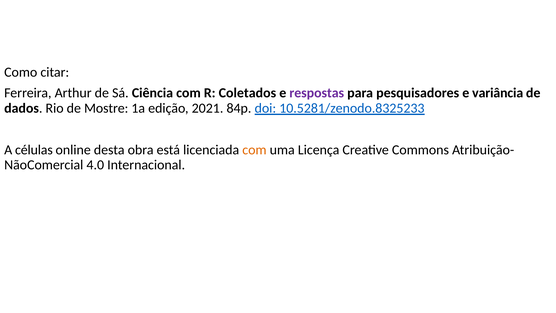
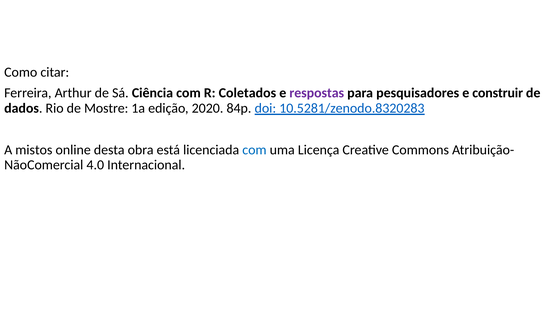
variância: variância -> construir
2021: 2021 -> 2020
10.5281/zenodo.8325233: 10.5281/zenodo.8325233 -> 10.5281/zenodo.8320283
células: células -> mistos
com at (254, 150) colour: orange -> blue
